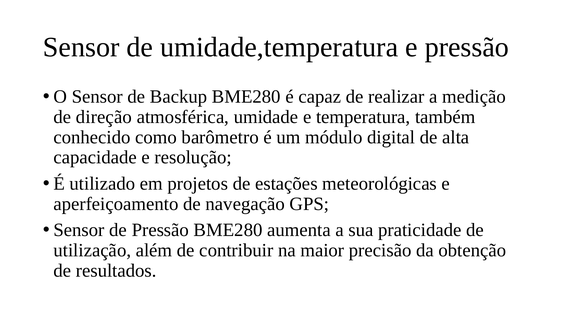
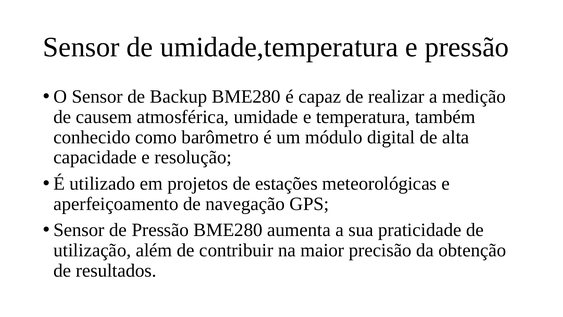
direção: direção -> causem
